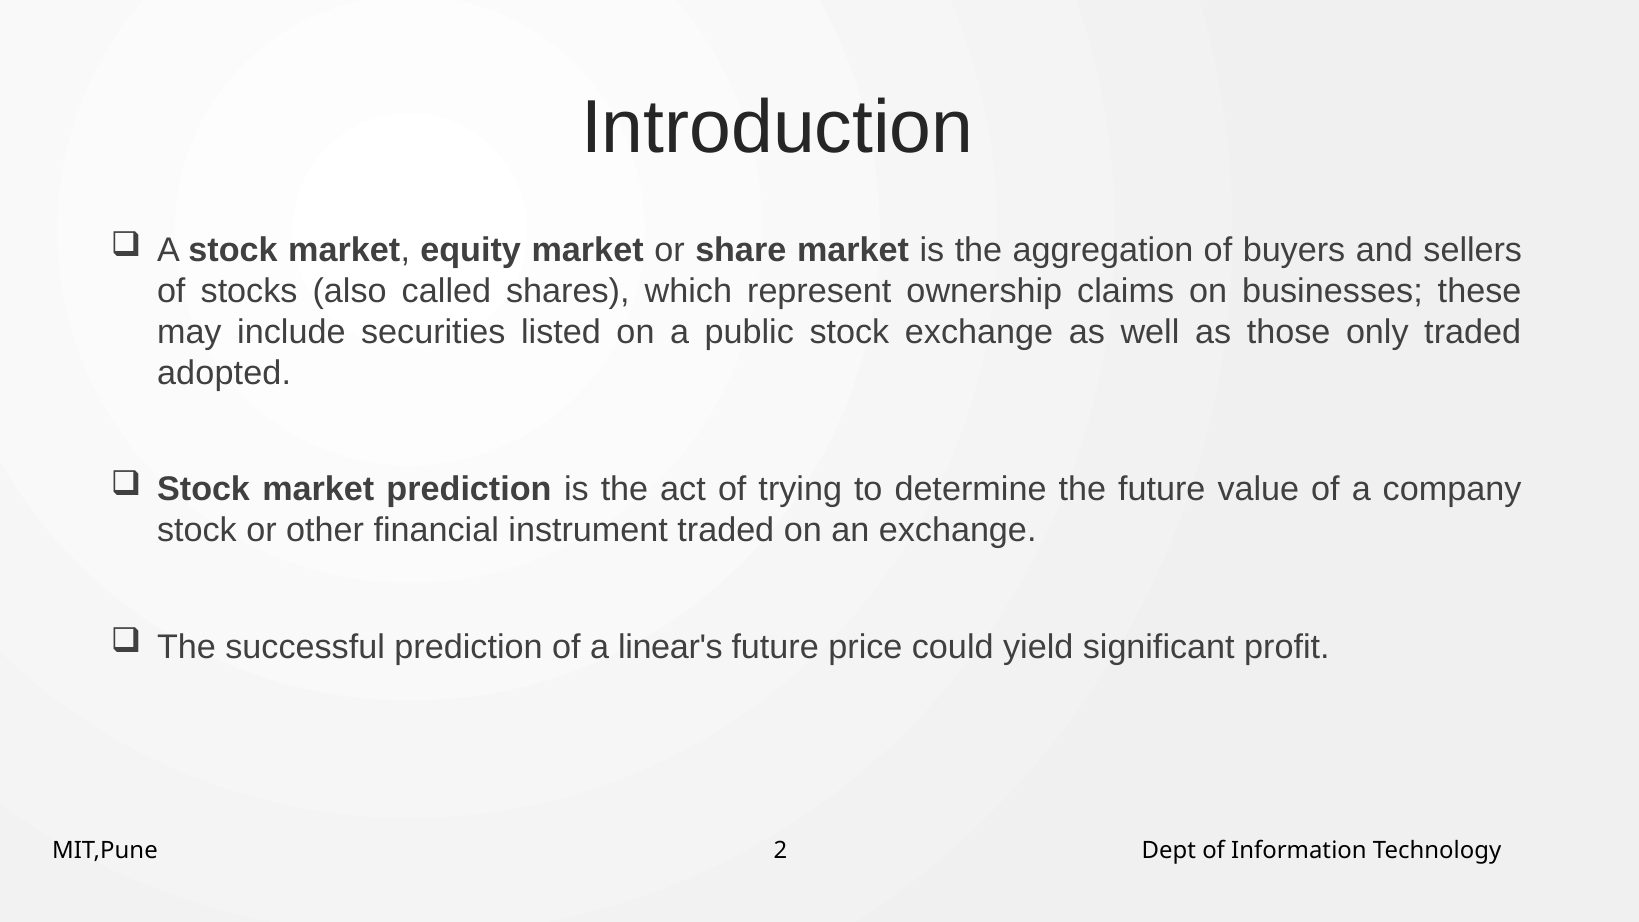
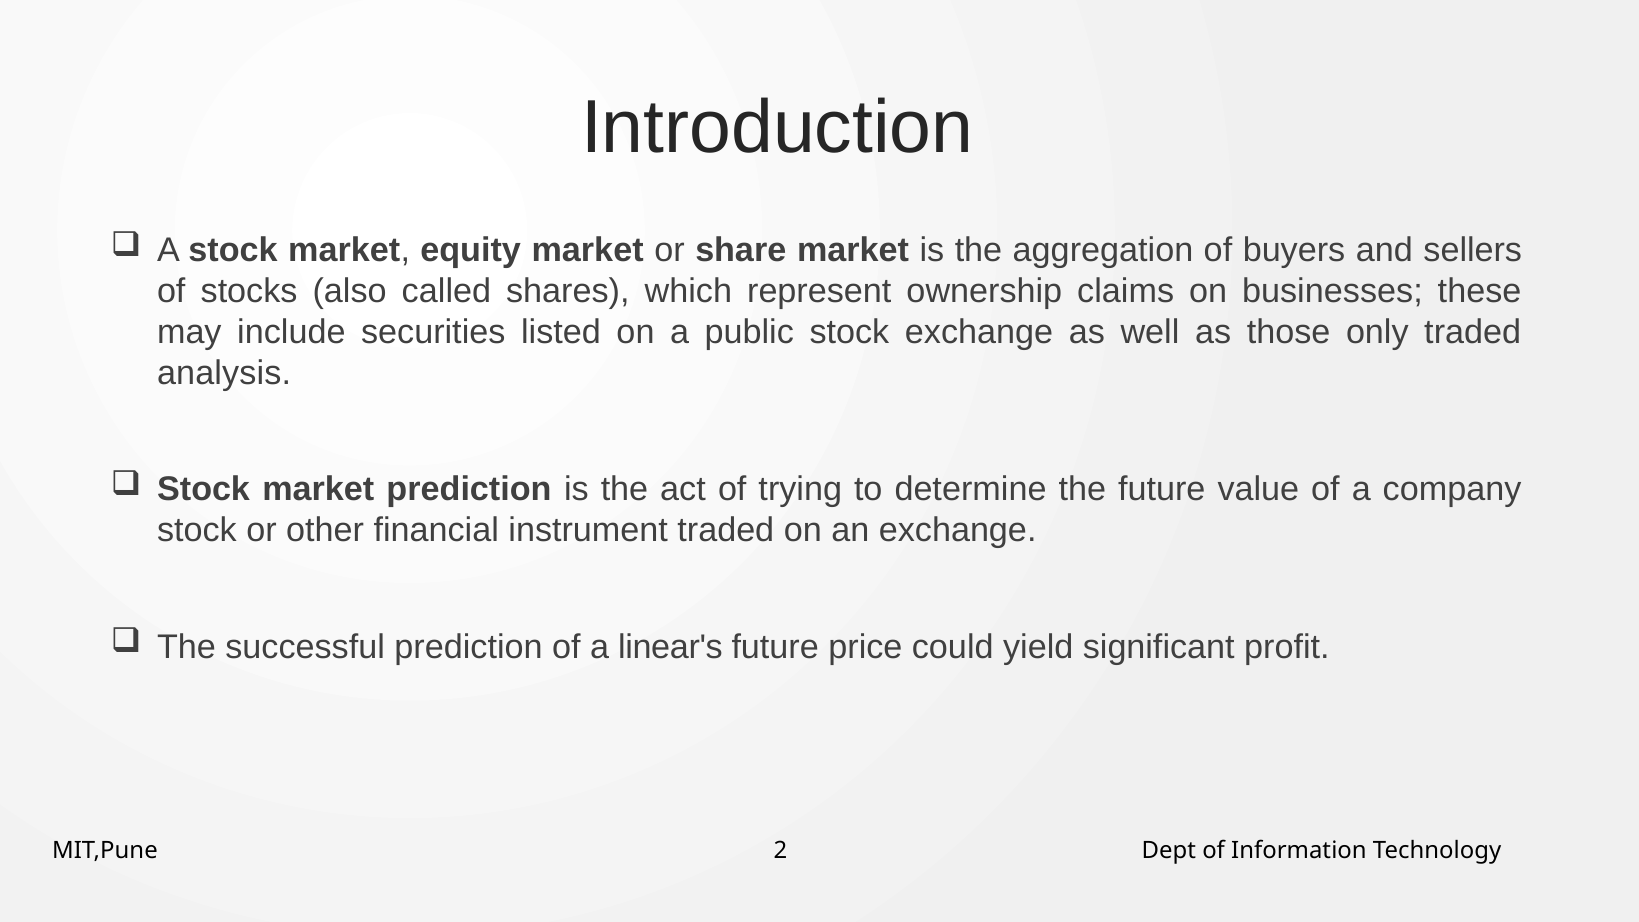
adopted: adopted -> analysis
